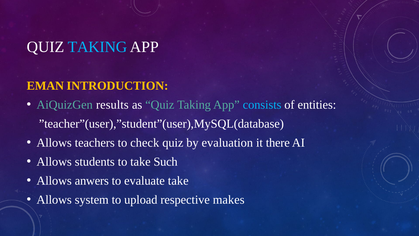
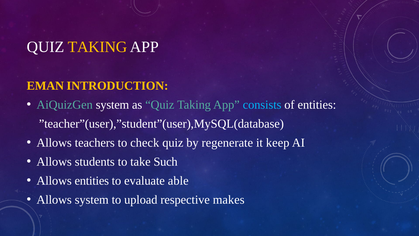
TAKING at (97, 47) colour: light blue -> yellow
AiQuizGen results: results -> system
evaluation: evaluation -> regenerate
there: there -> keep
Allows anwers: anwers -> entities
evaluate take: take -> able
